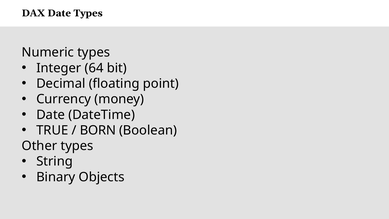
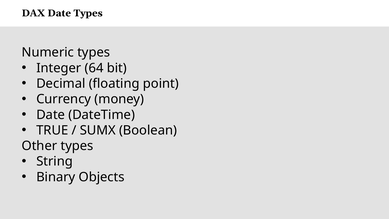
BORN: BORN -> SUMX
